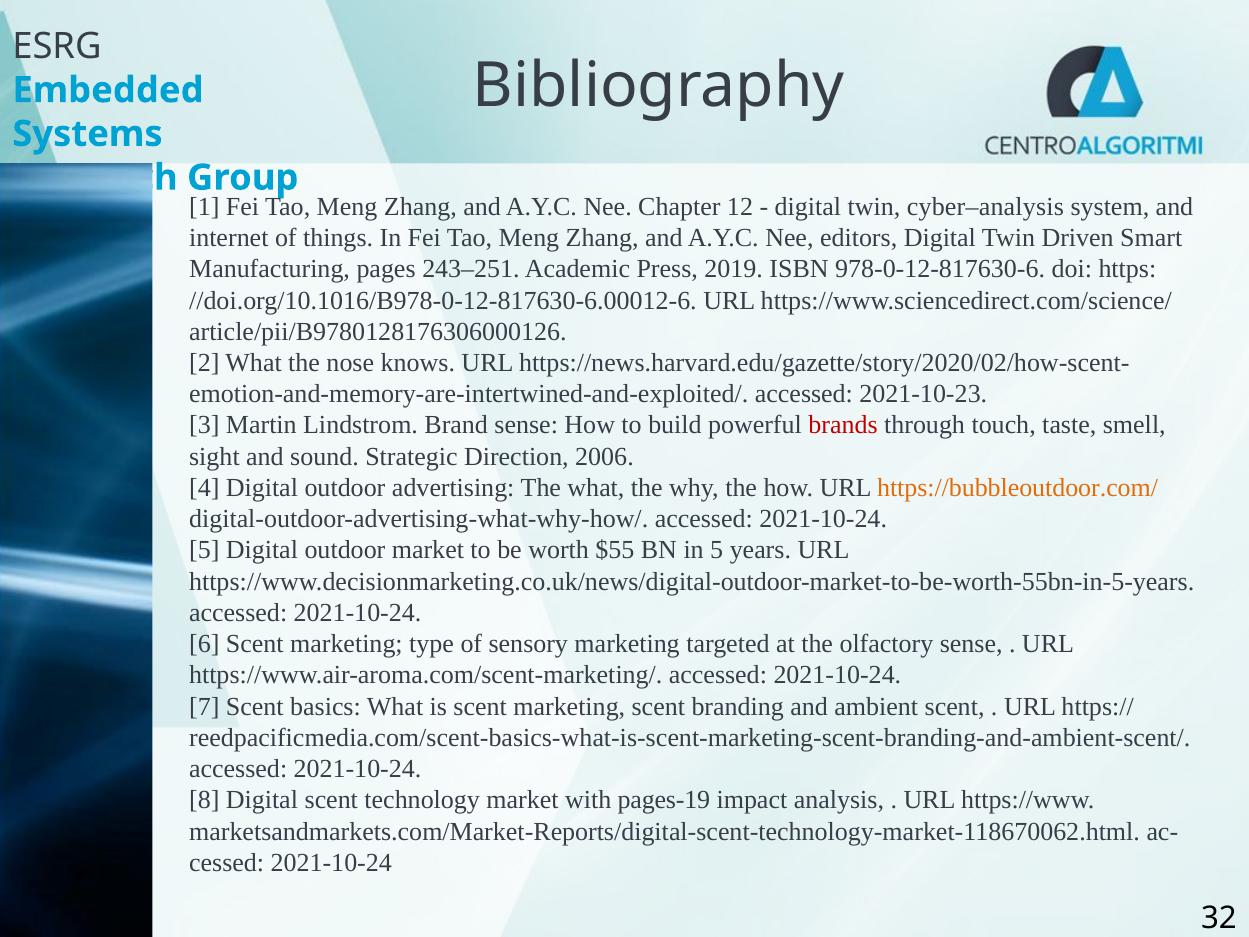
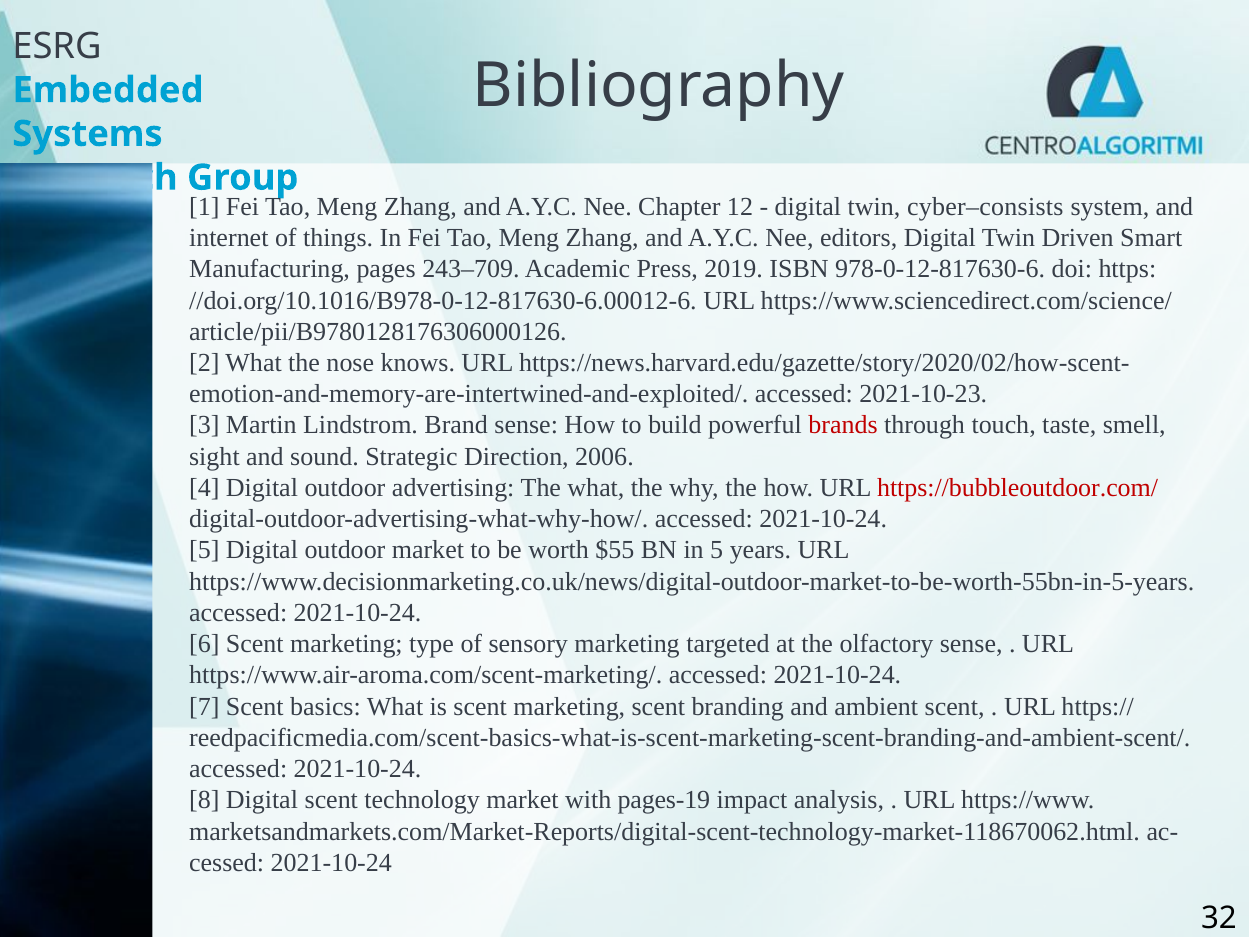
cyber–analysis: cyber–analysis -> cyber–consists
243–251: 243–251 -> 243–709
https://bubbleoutdoor.com/ colour: orange -> red
